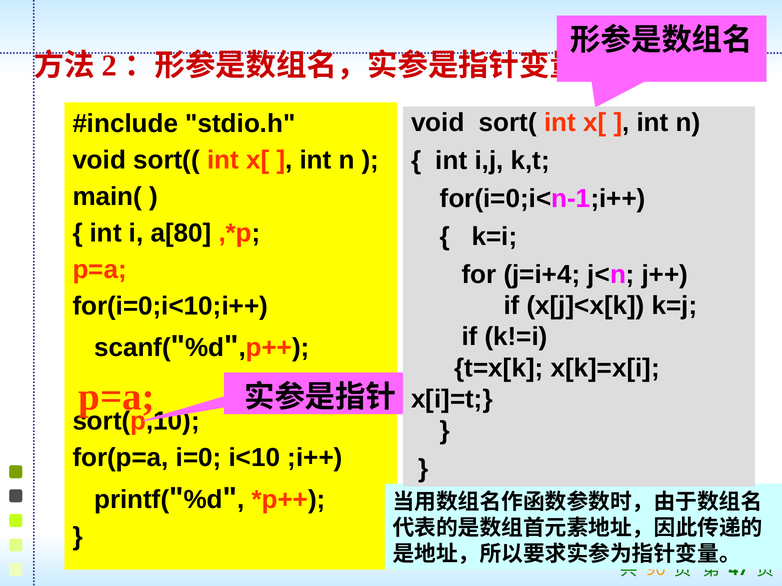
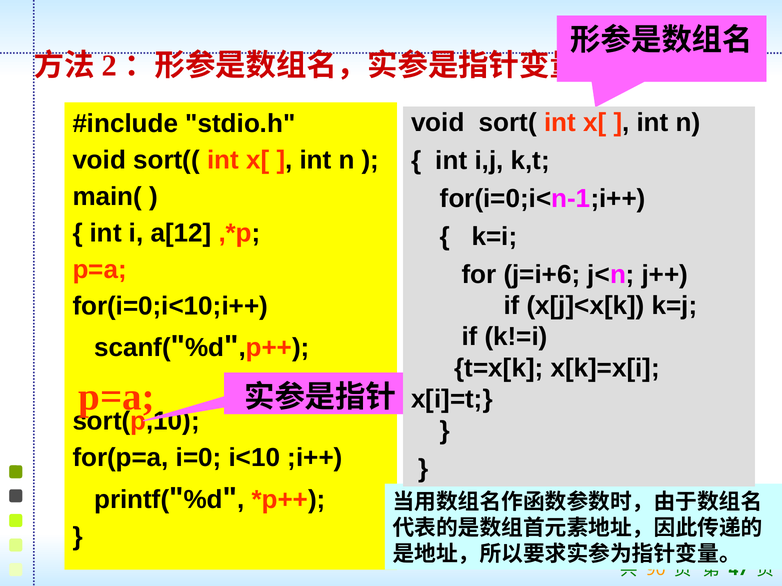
a[80: a[80 -> a[12
j=i+4: j=i+4 -> j=i+6
